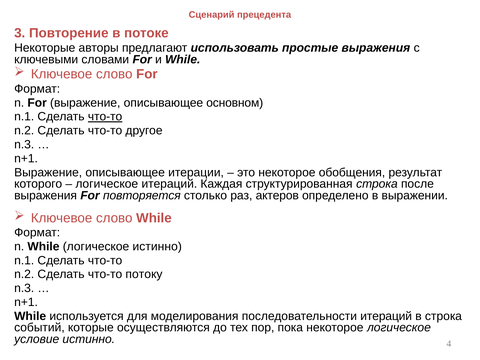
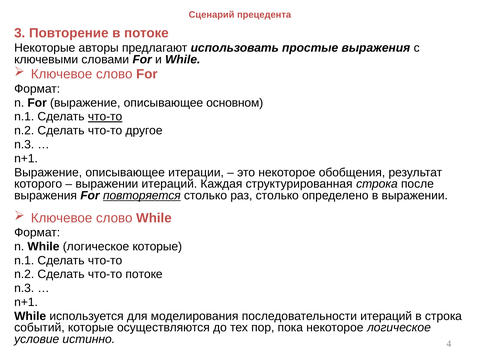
логическое at (107, 184): логическое -> выражении
повторяется underline: none -> present
раз актеров: актеров -> столько
логическое истинно: истинно -> которые
что-то потоку: потоку -> потоке
